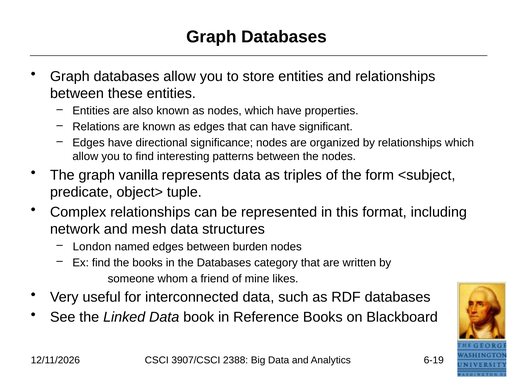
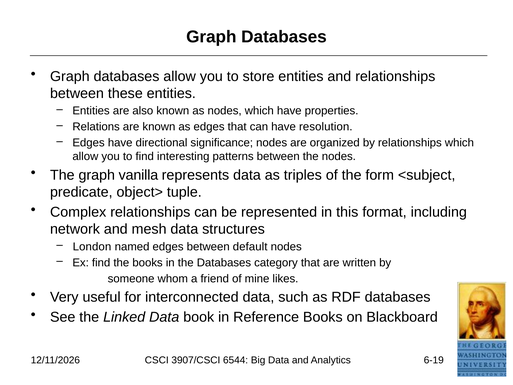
significant: significant -> resolution
burden: burden -> default
2388: 2388 -> 6544
